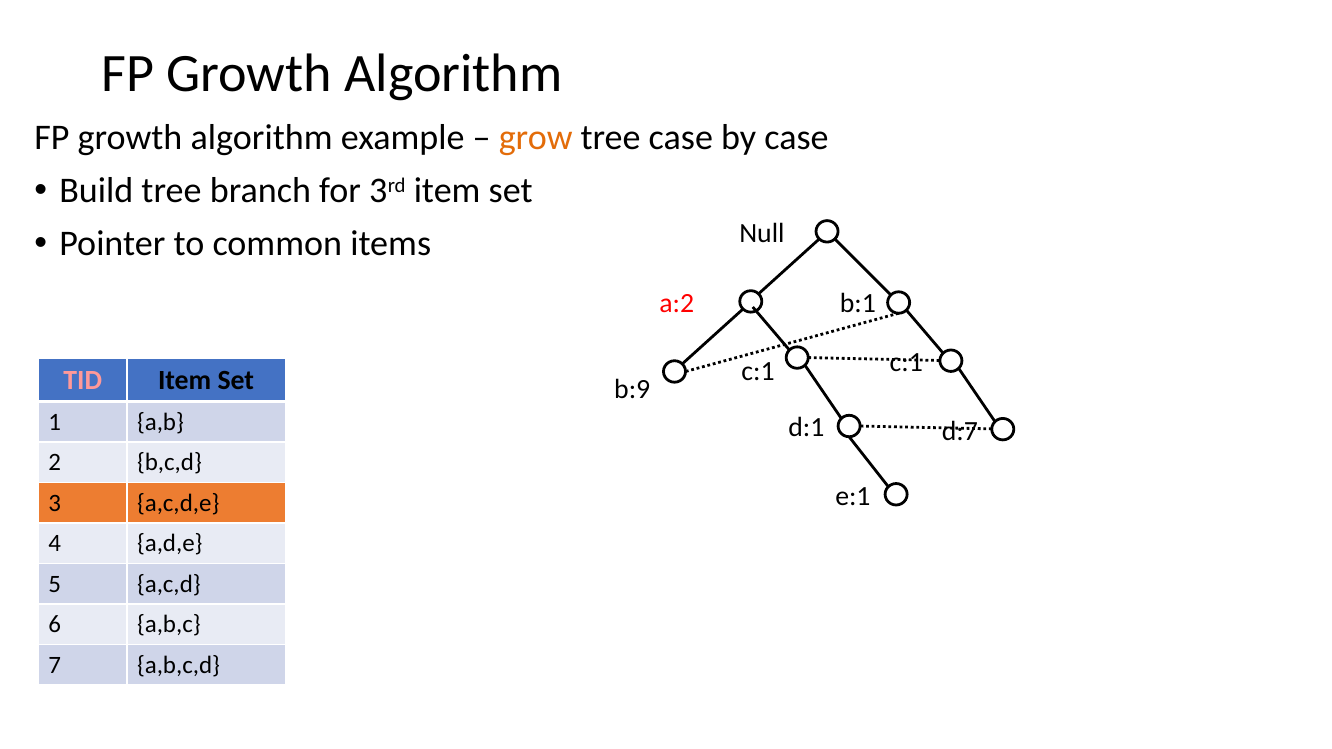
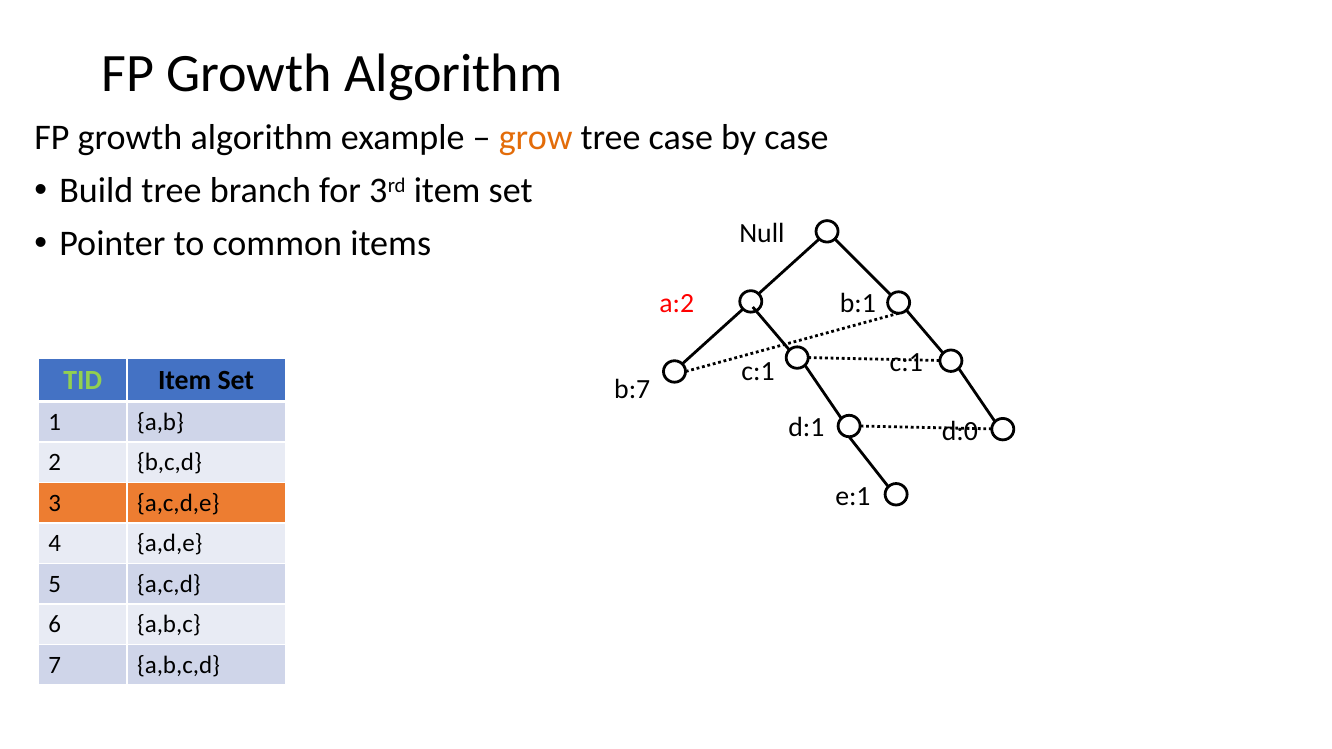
TID colour: pink -> light green
b:9: b:9 -> b:7
d:7: d:7 -> d:0
